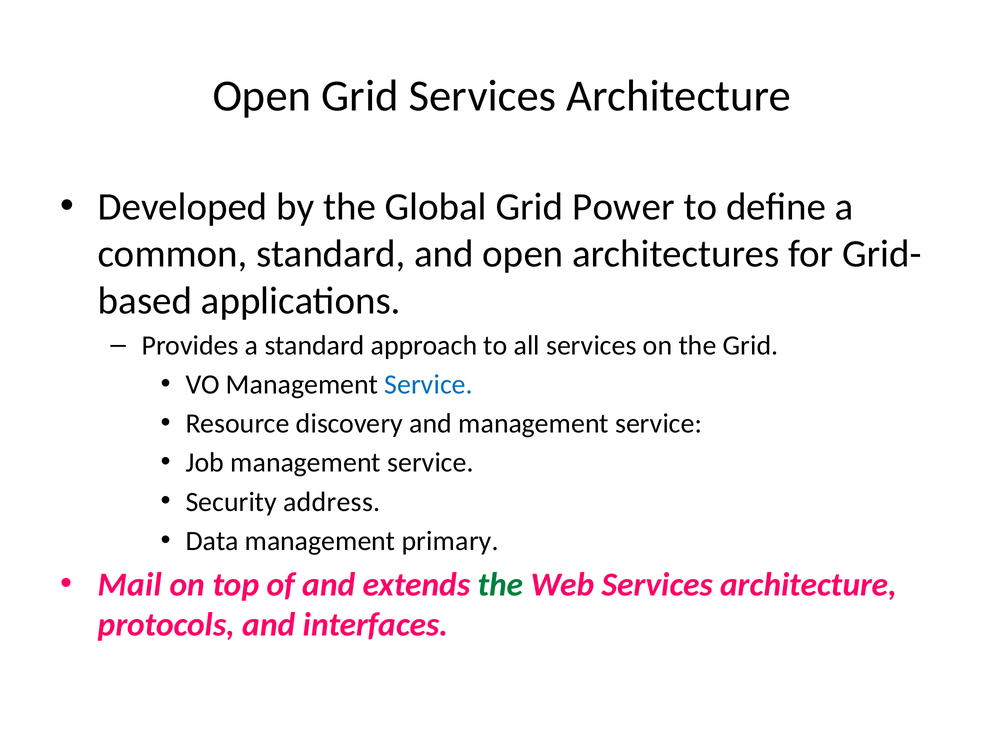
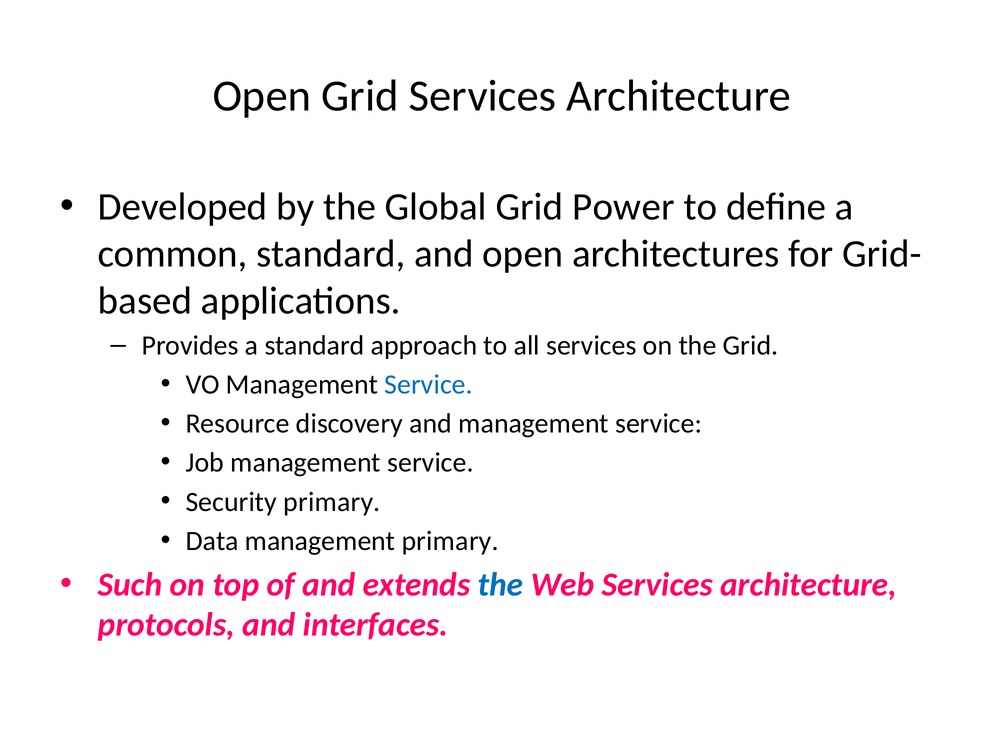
Security address: address -> primary
Mail: Mail -> Such
the at (501, 585) colour: green -> blue
